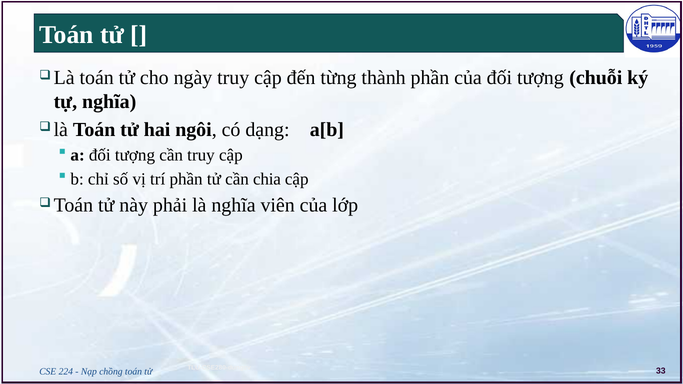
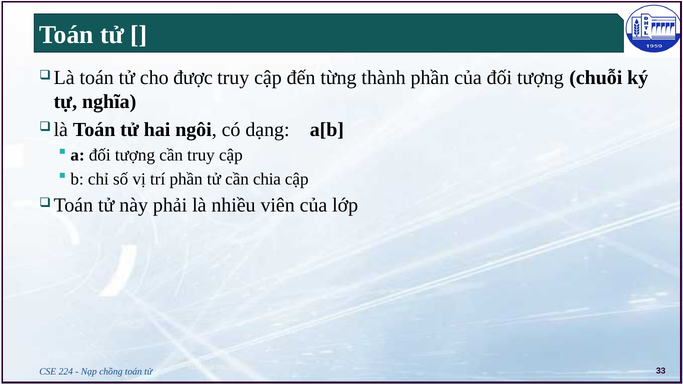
ngày: ngày -> được
là nghĩa: nghĩa -> nhiều
